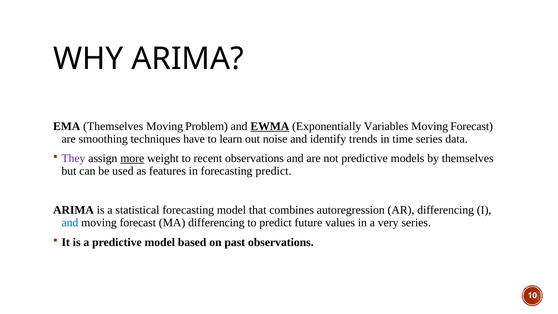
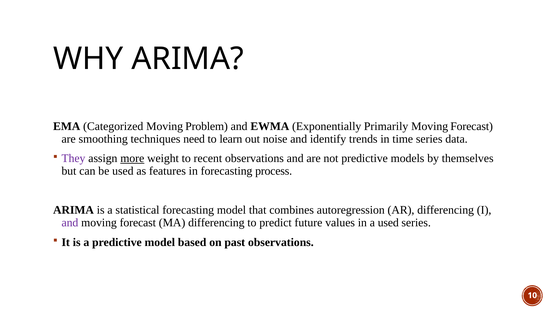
EMA Themselves: Themselves -> Categorized
EWMA underline: present -> none
Variables: Variables -> Primarily
have: have -> need
forecasting predict: predict -> process
and at (70, 223) colour: blue -> purple
a very: very -> used
